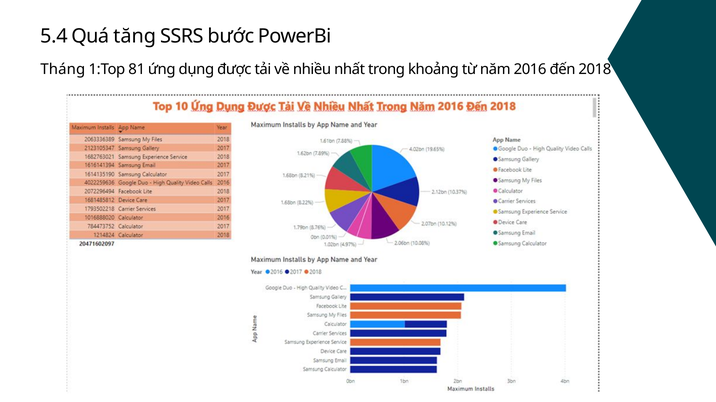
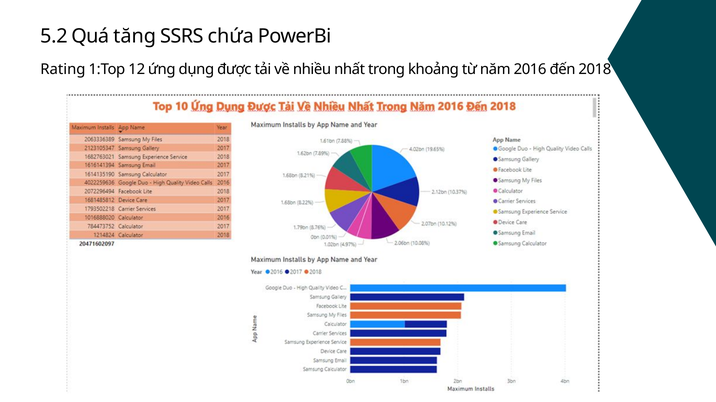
5.4: 5.4 -> 5.2
bước: bước -> chứa
Tháng: Tháng -> Rating
81: 81 -> 12
